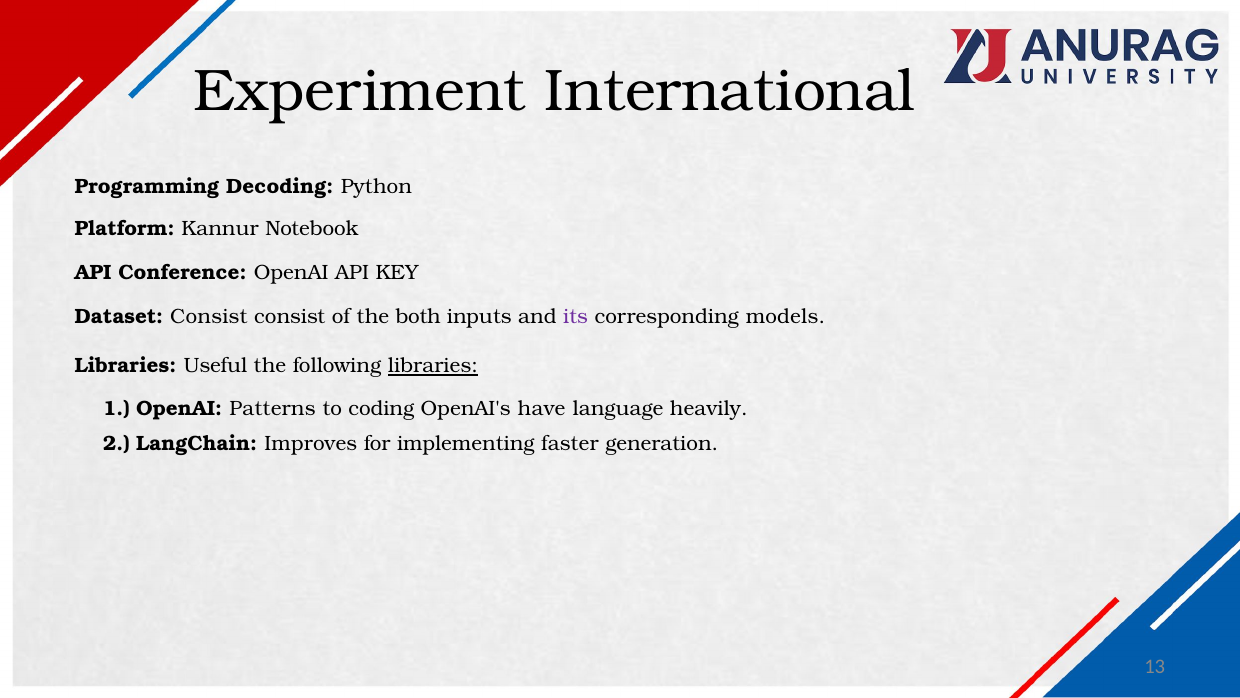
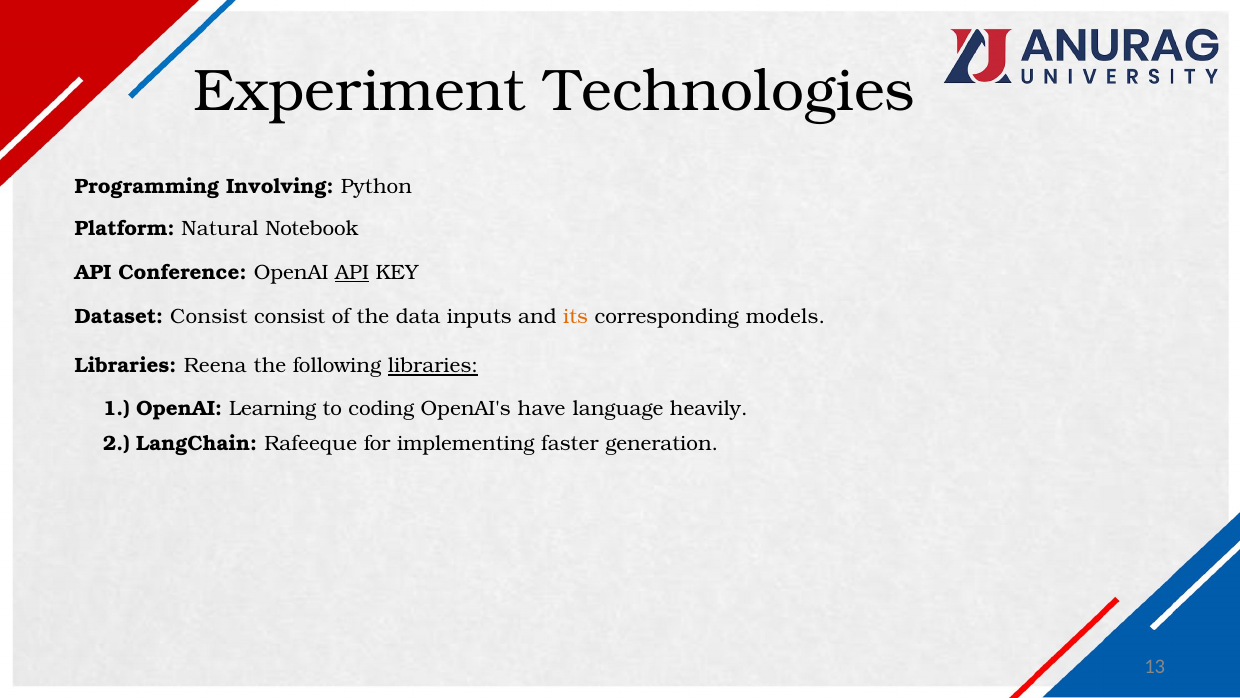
International: International -> Technologies
Decoding: Decoding -> Involving
Kannur: Kannur -> Natural
API at (352, 272) underline: none -> present
both: both -> data
its colour: purple -> orange
Useful: Useful -> Reena
Patterns: Patterns -> Learning
Improves: Improves -> Rafeeque
